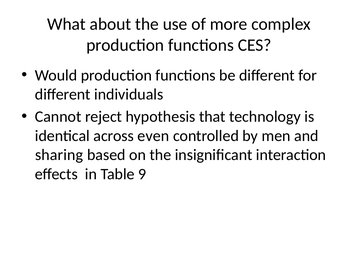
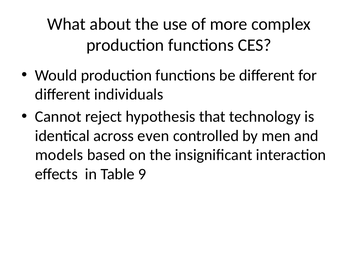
sharing: sharing -> models
